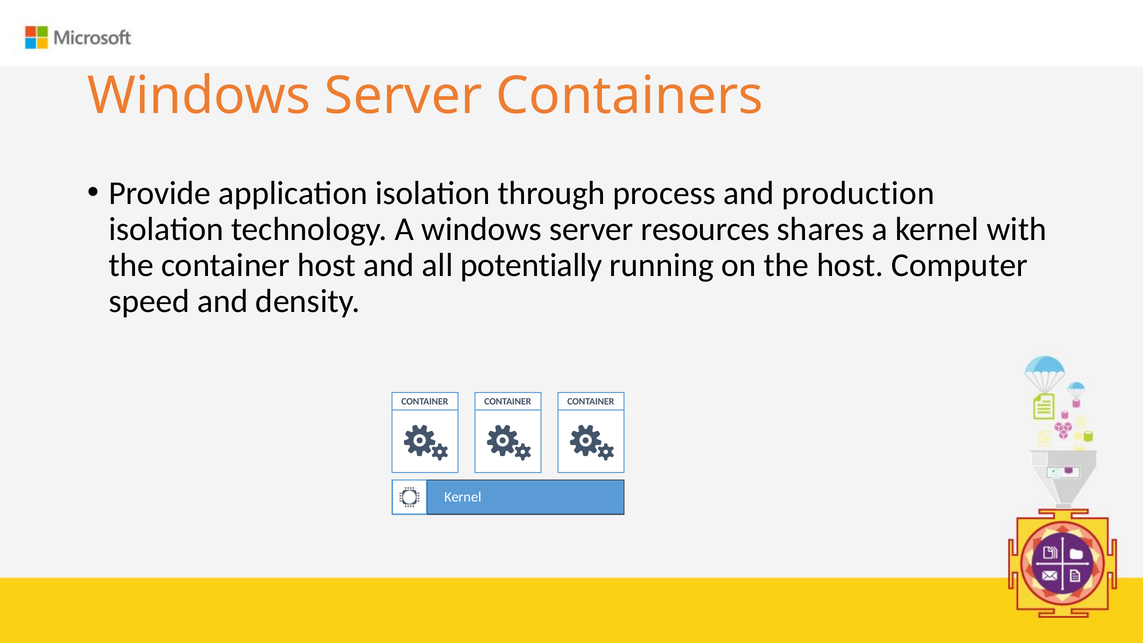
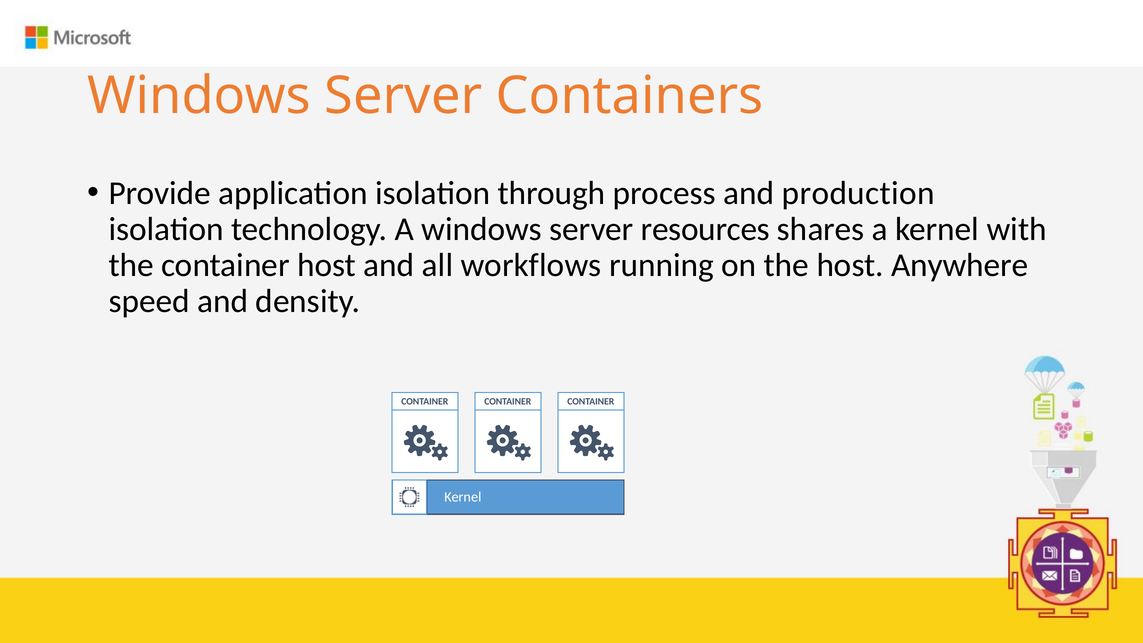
potentially: potentially -> workflows
Computer: Computer -> Anywhere
